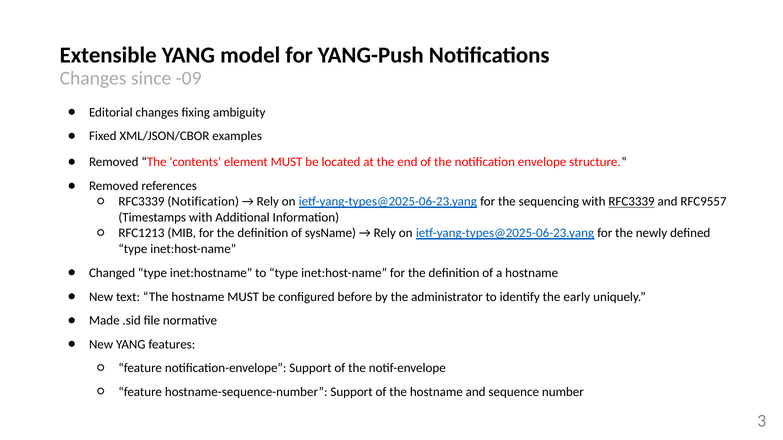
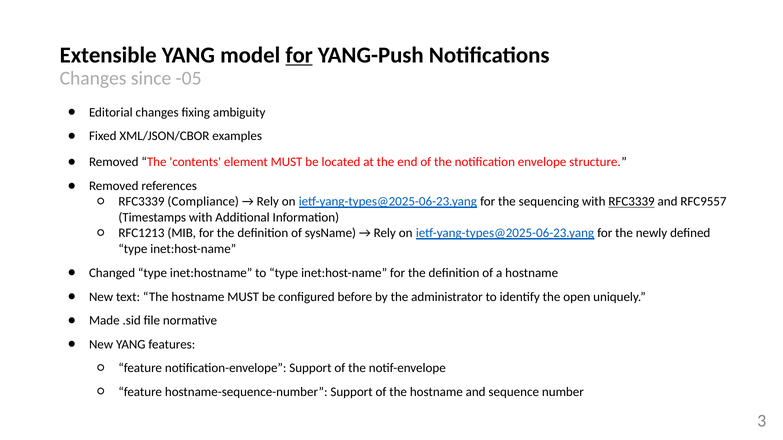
for at (299, 55) underline: none -> present
-09: -09 -> -05
RFC3339 Notification: Notification -> Compliance
early: early -> open
